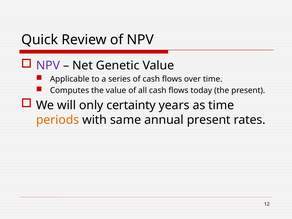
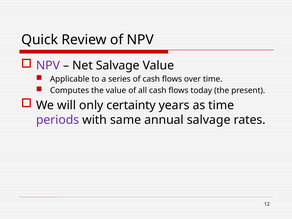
Net Genetic: Genetic -> Salvage
periods colour: orange -> purple
annual present: present -> salvage
